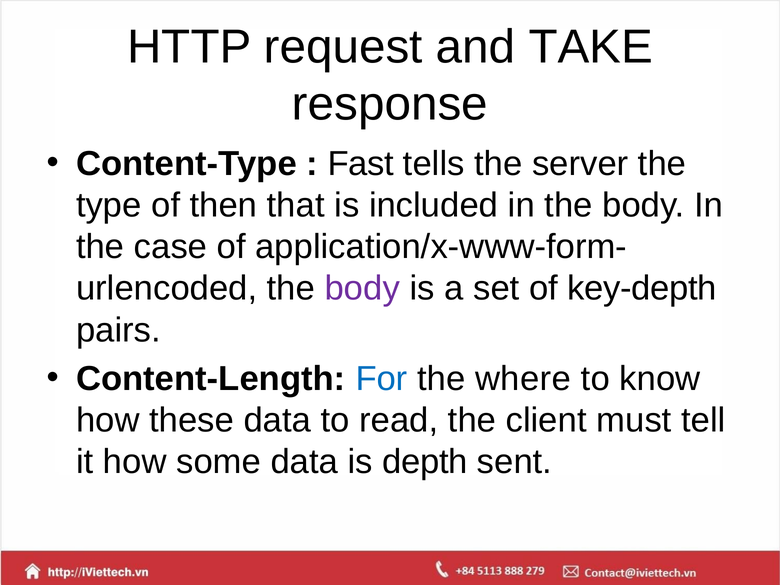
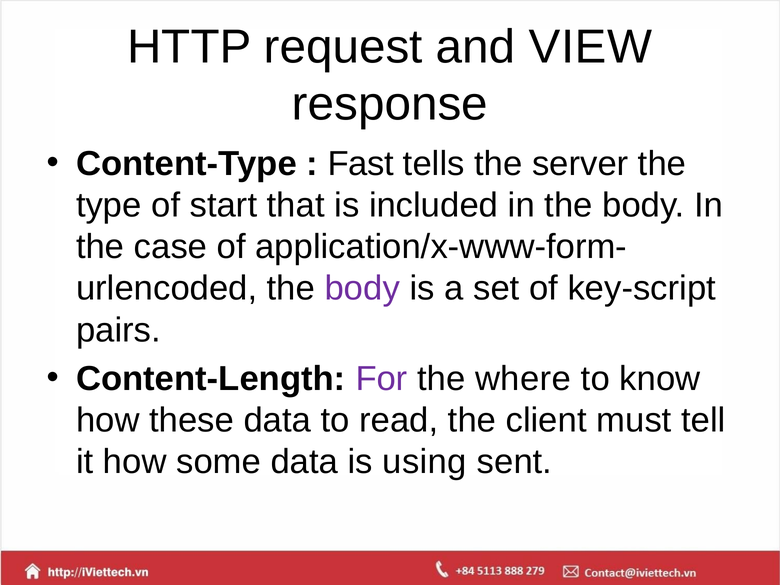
TAKE: TAKE -> VIEW
then: then -> start
key-depth: key-depth -> key-script
For colour: blue -> purple
depth: depth -> using
